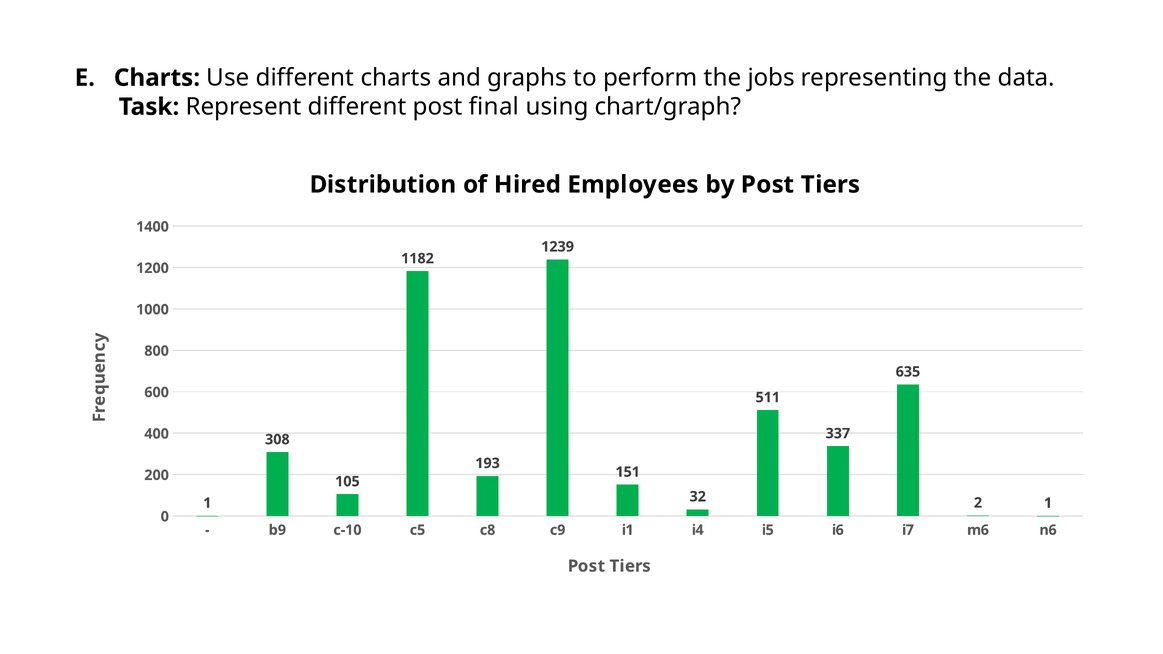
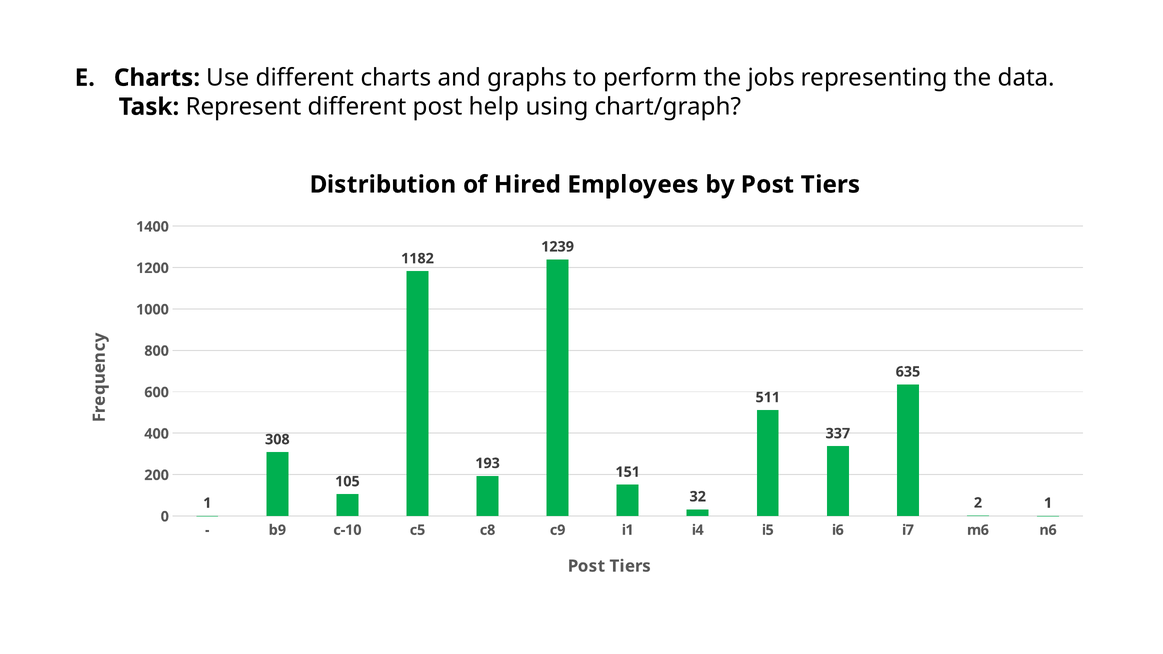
final: final -> help
